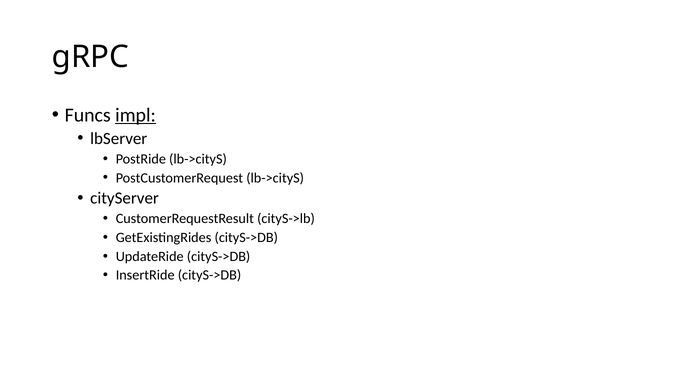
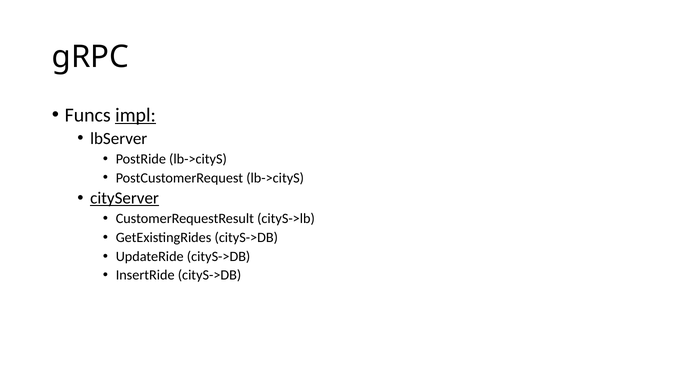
cityServer underline: none -> present
